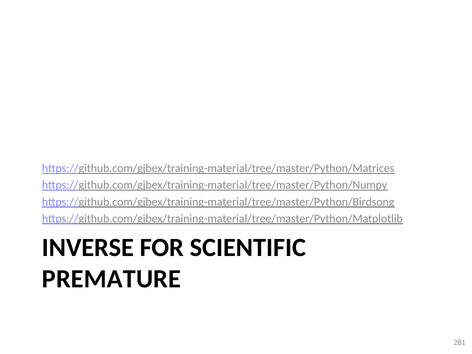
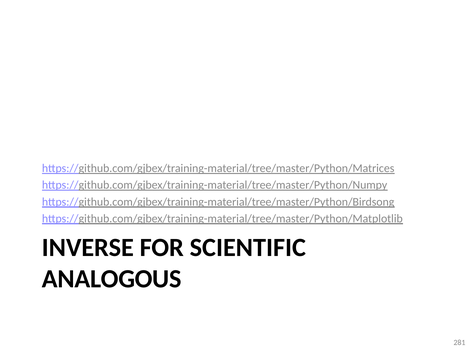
PREMATURE: PREMATURE -> ANALOGOUS
